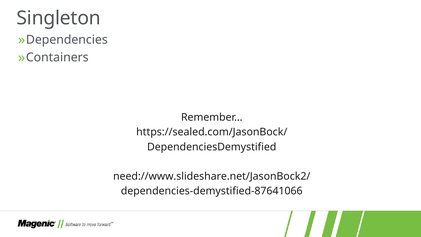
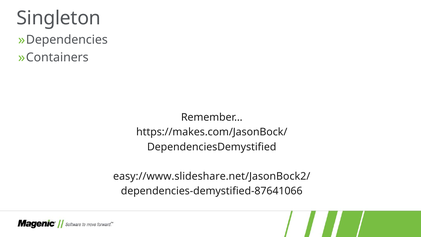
https://sealed.com/JasonBock/: https://sealed.com/JasonBock/ -> https://makes.com/JasonBock/
need://www.slideshare.net/JasonBock2/: need://www.slideshare.net/JasonBock2/ -> easy://www.slideshare.net/JasonBock2/
